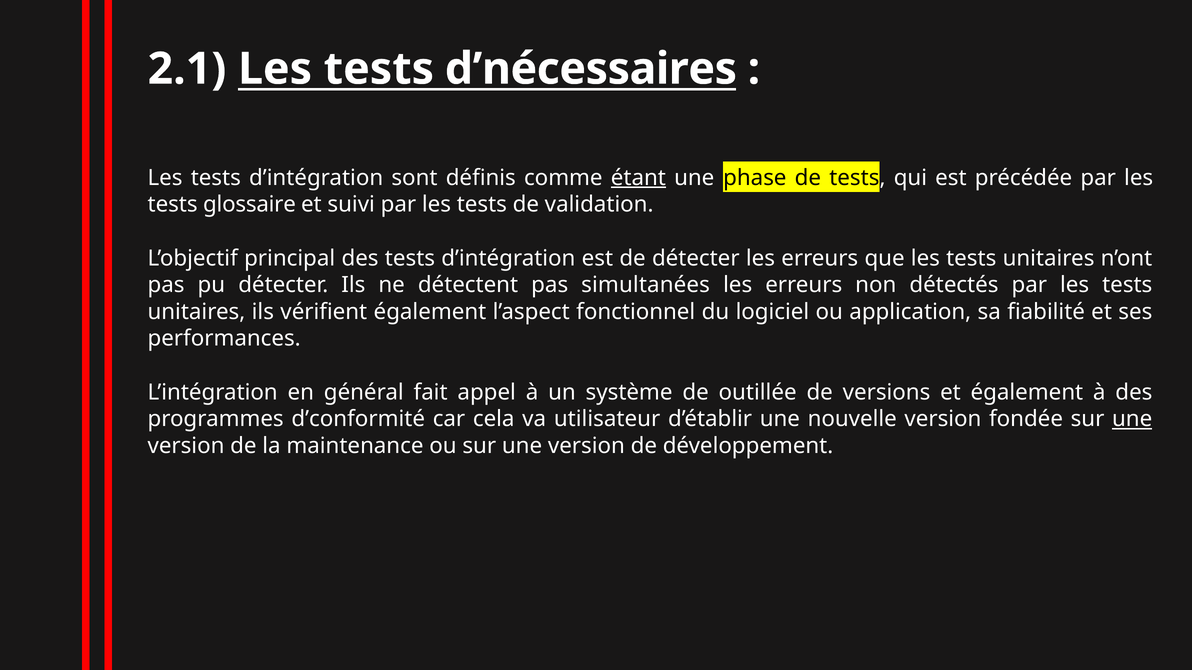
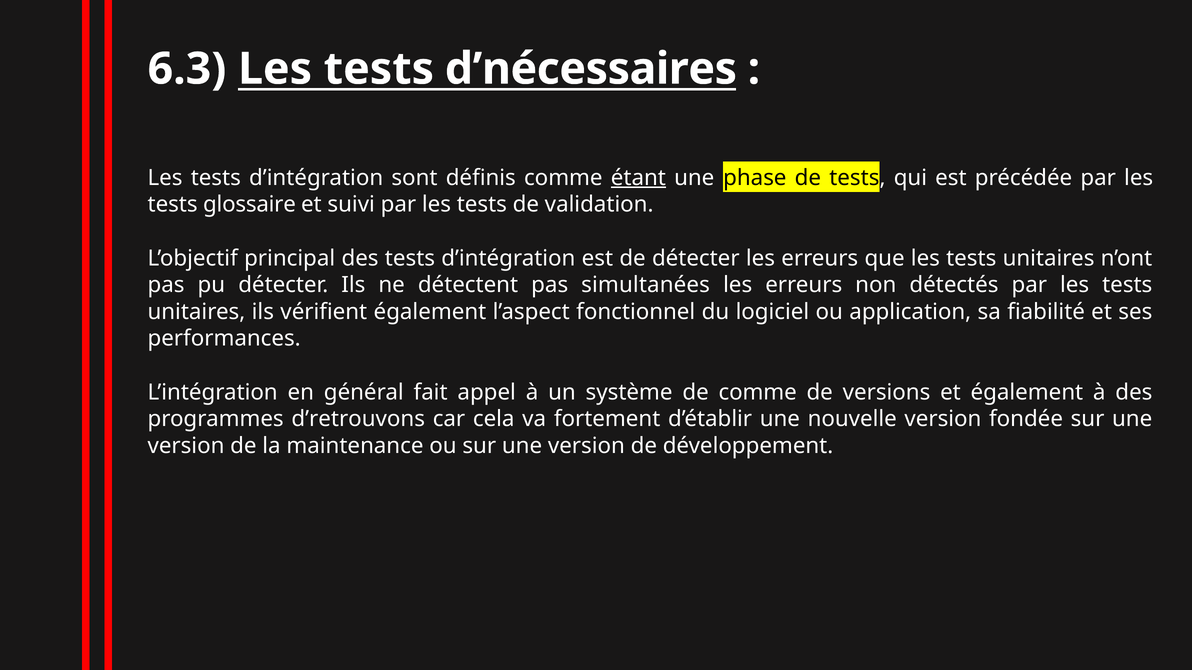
2.1: 2.1 -> 6.3
de outillée: outillée -> comme
d’conformité: d’conformité -> d’retrouvons
utilisateur: utilisateur -> fortement
une at (1132, 419) underline: present -> none
